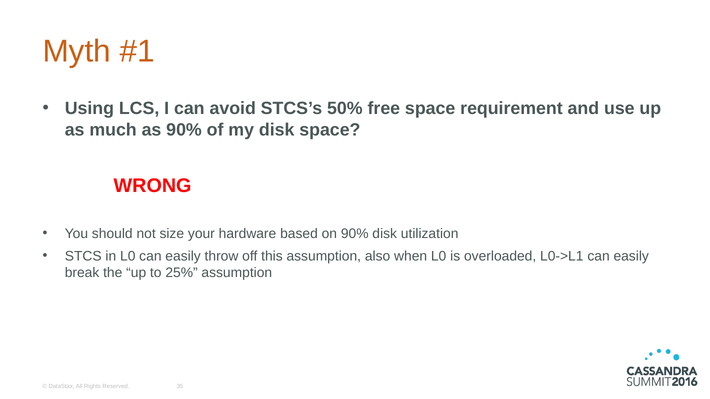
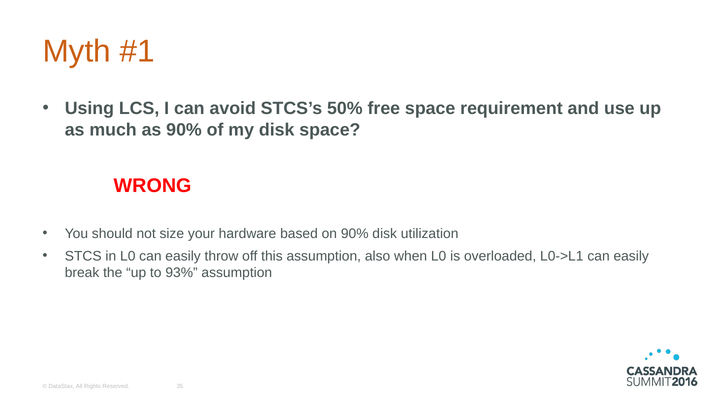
25%: 25% -> 93%
